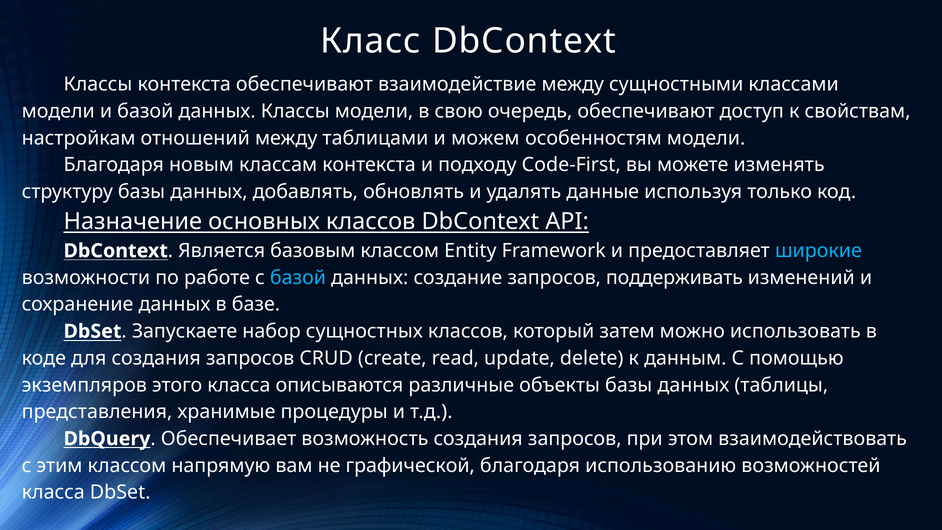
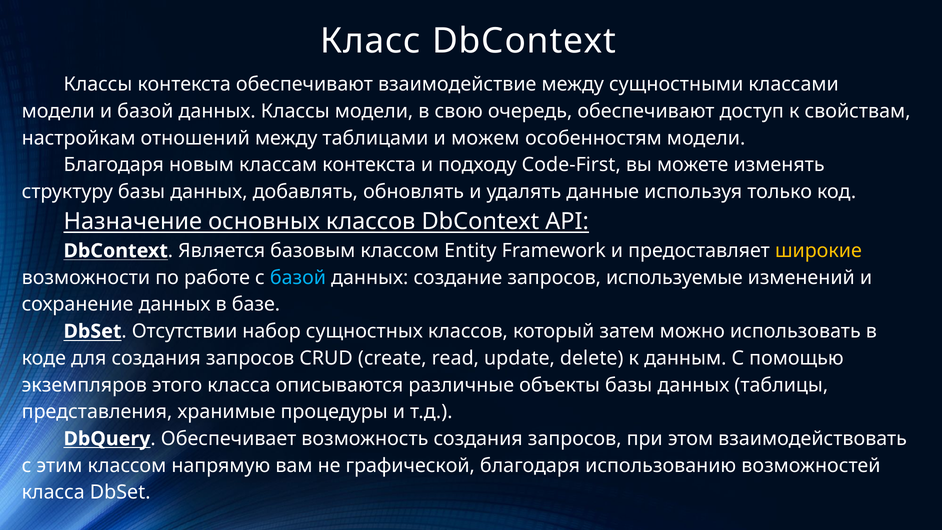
широкие colour: light blue -> yellow
поддерживать: поддерживать -> используемые
Запускаете: Запускаете -> Отсутствии
